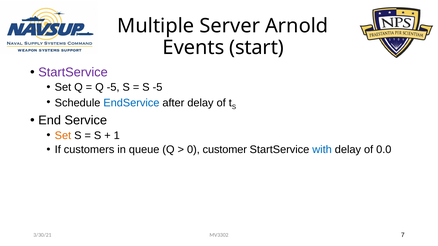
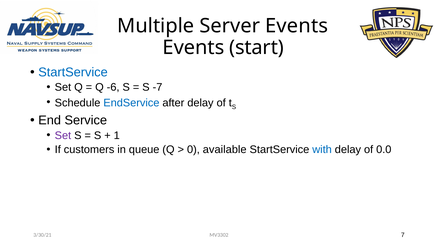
Server Arnold: Arnold -> Events
StartService at (73, 72) colour: purple -> blue
Q -5: -5 -> -6
S -5: -5 -> -7
Set at (63, 136) colour: orange -> purple
customer: customer -> available
